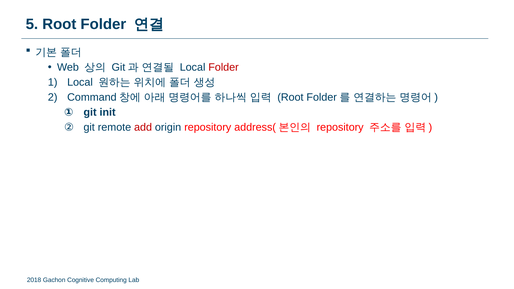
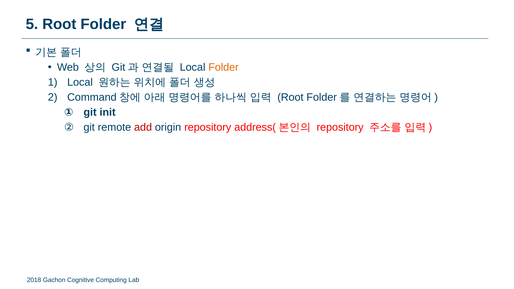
Folder at (224, 67) colour: red -> orange
